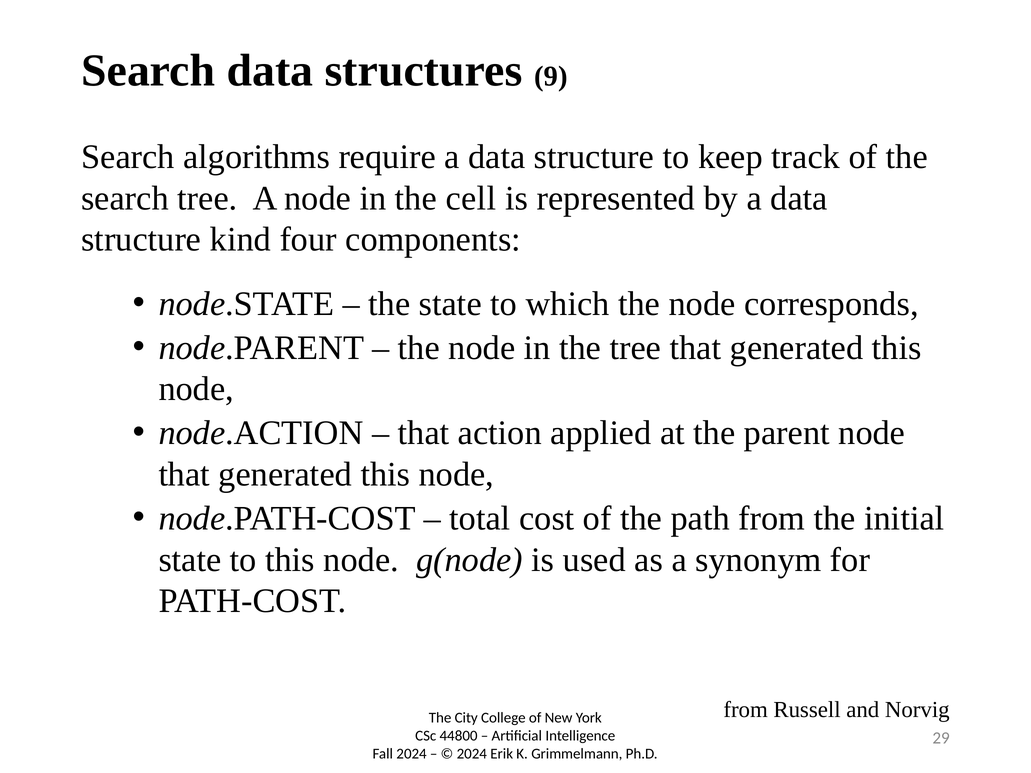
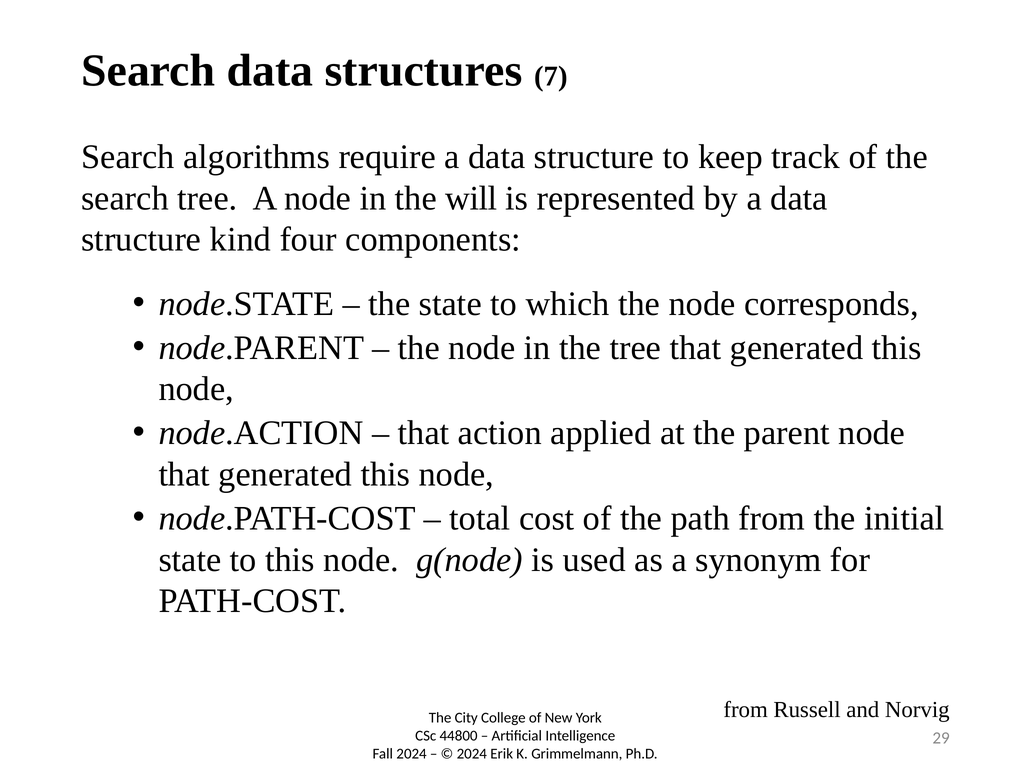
9: 9 -> 7
cell: cell -> will
